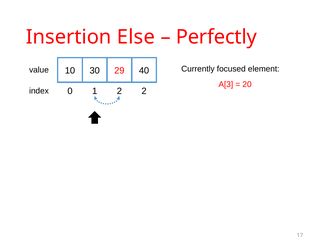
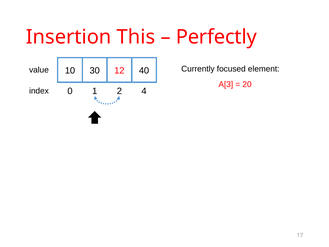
Else: Else -> This
29: 29 -> 12
2 2: 2 -> 4
